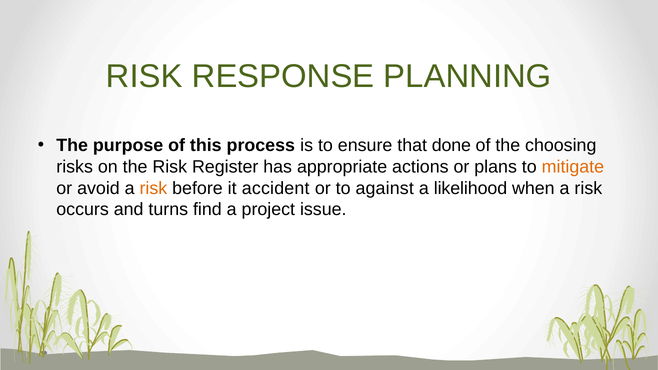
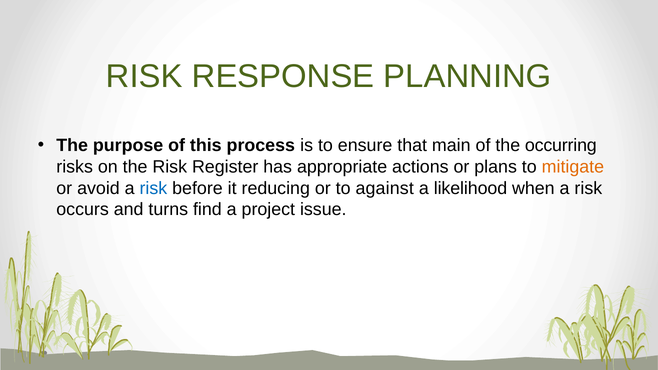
done: done -> main
choosing: choosing -> occurring
risk at (153, 188) colour: orange -> blue
accident: accident -> reducing
